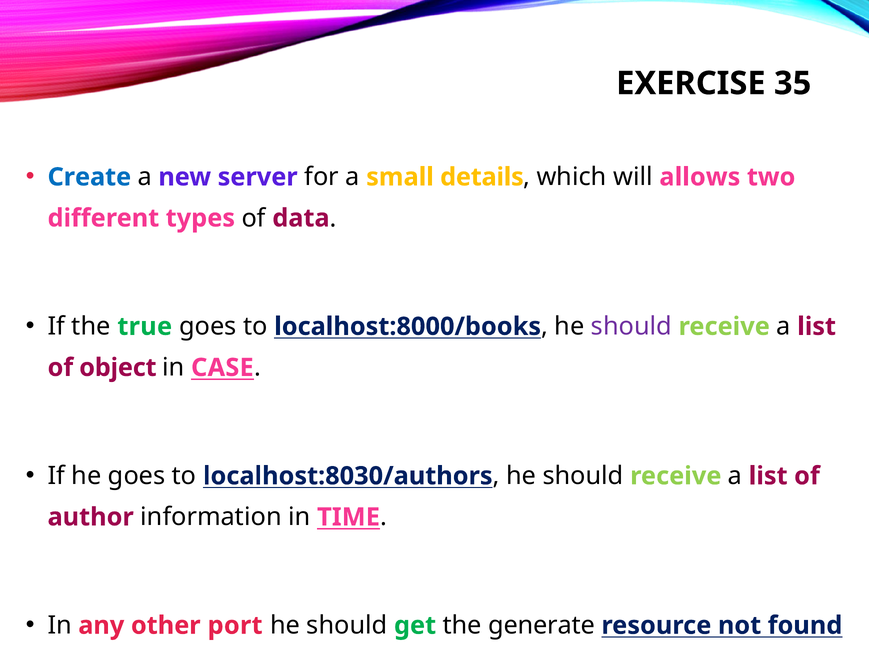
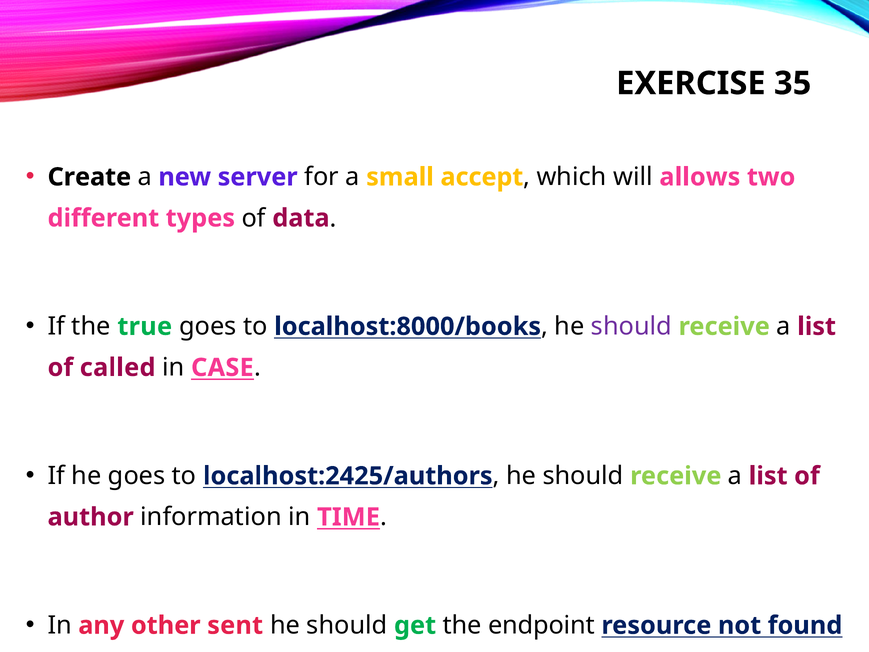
Create colour: blue -> black
details: details -> accept
object: object -> called
localhost:8030/authors: localhost:8030/authors -> localhost:2425/authors
port: port -> sent
generate: generate -> endpoint
